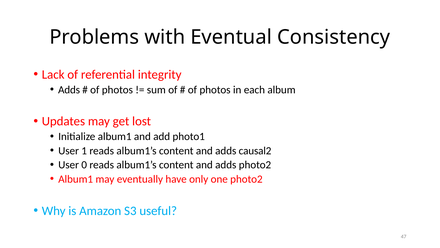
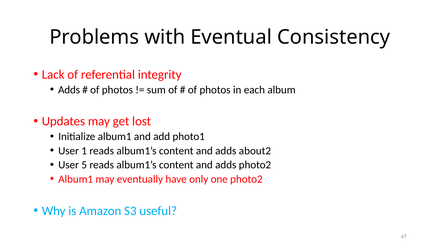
causal2: causal2 -> about2
0: 0 -> 5
